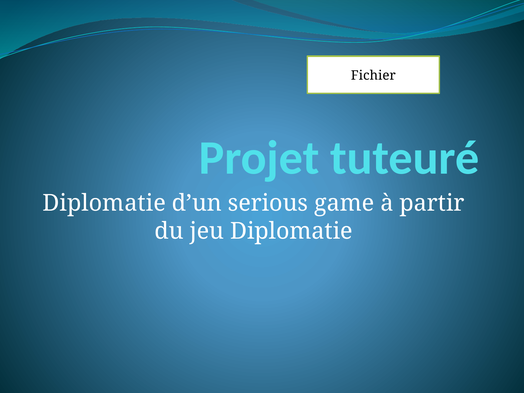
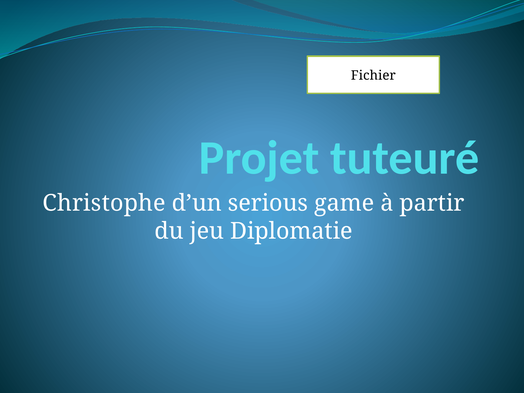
Diplomatie at (104, 203): Diplomatie -> Christophe
